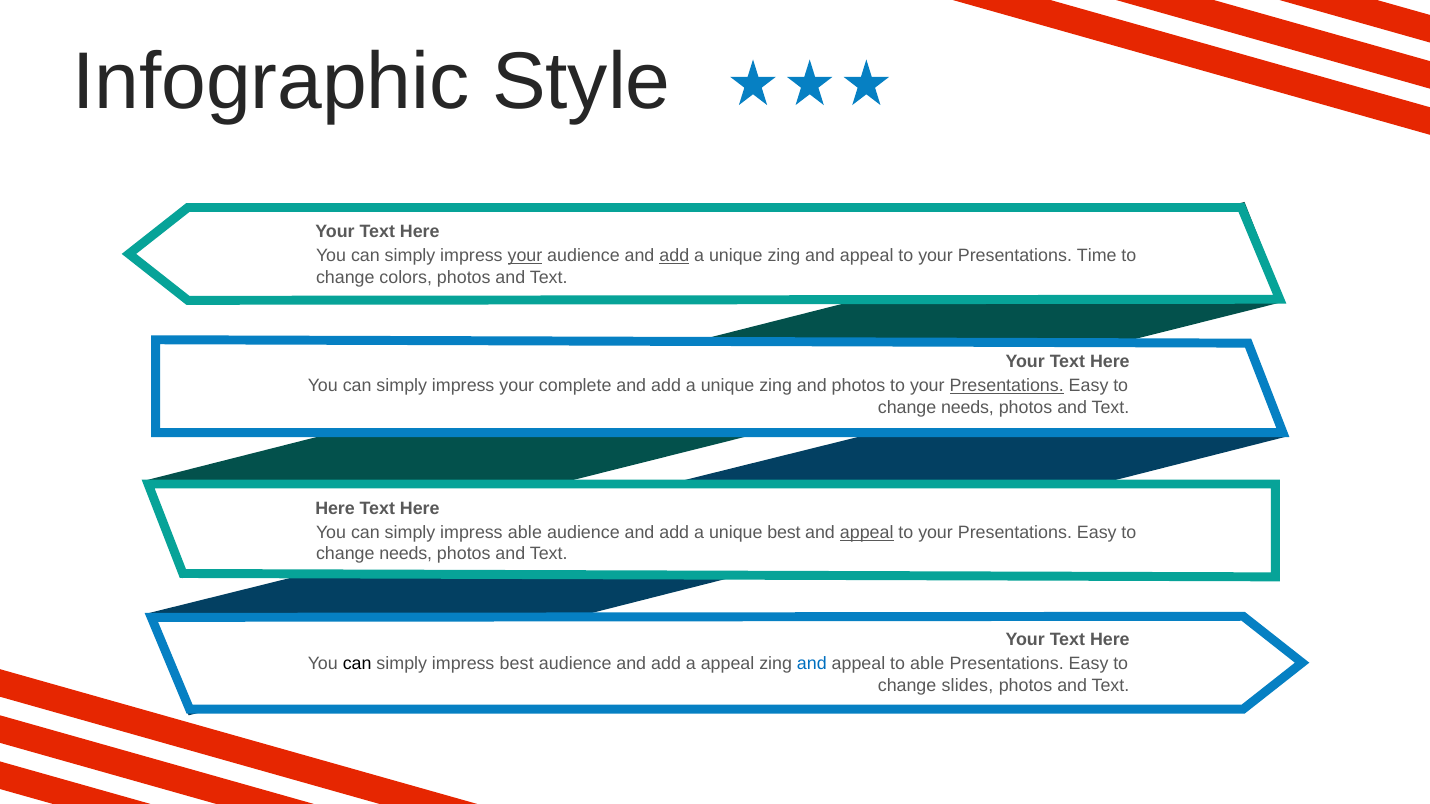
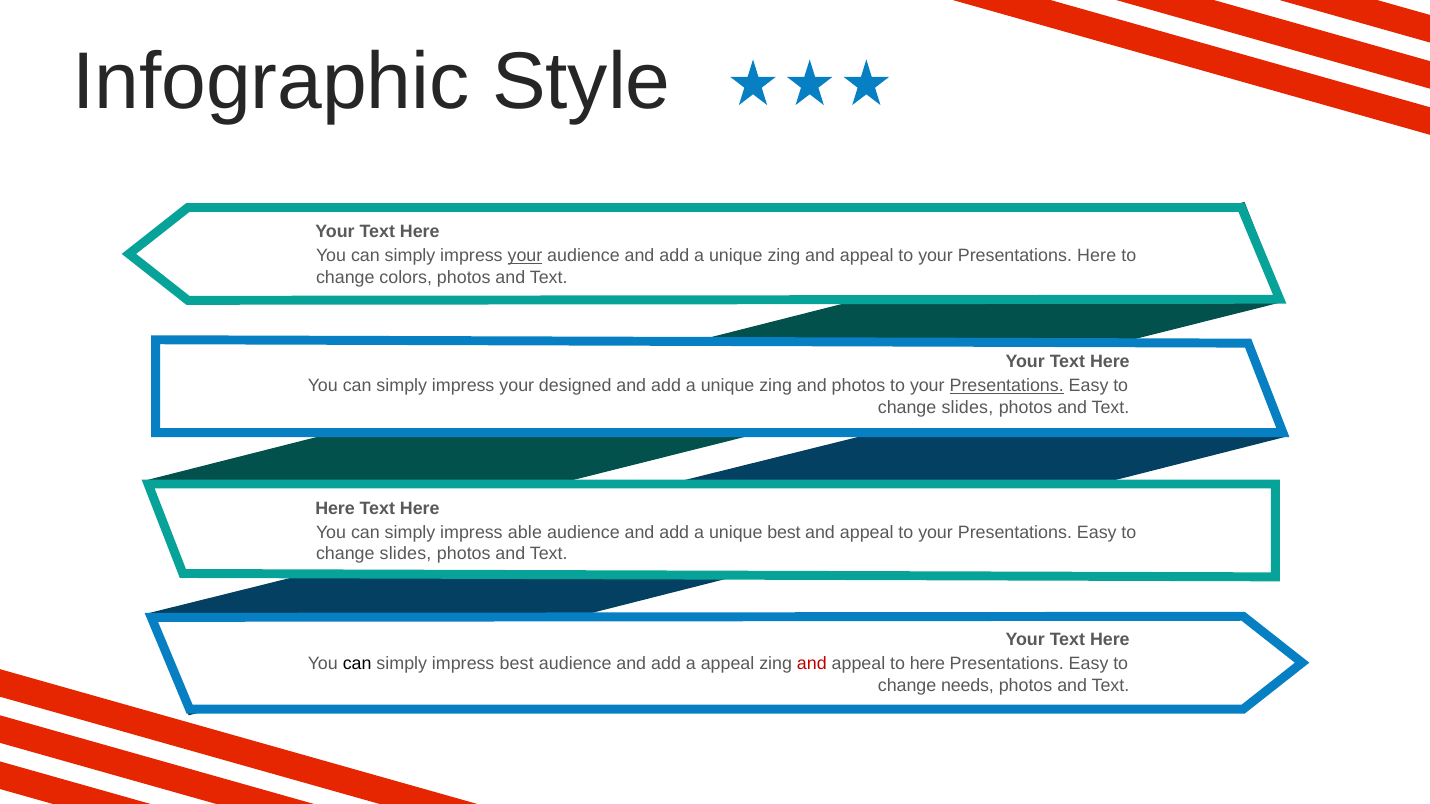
add at (674, 256) underline: present -> none
Presentations Time: Time -> Here
complete: complete -> designed
needs at (968, 408): needs -> slides
appeal at (867, 533) underline: present -> none
needs at (406, 554): needs -> slides
and at (812, 664) colour: blue -> red
to able: able -> here
slides: slides -> needs
